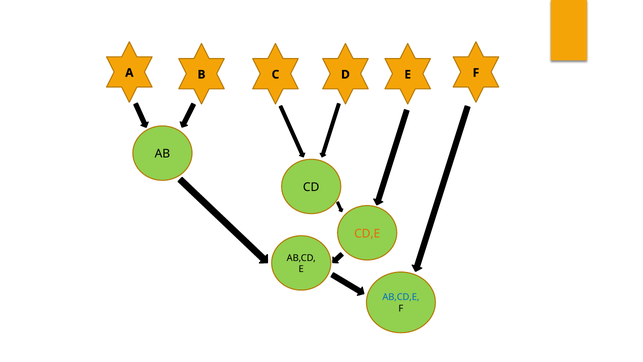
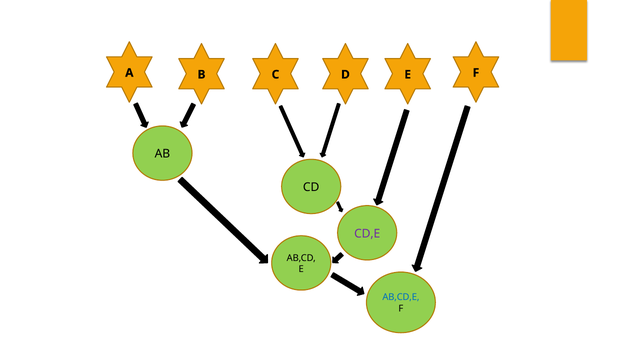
CD,E colour: orange -> purple
